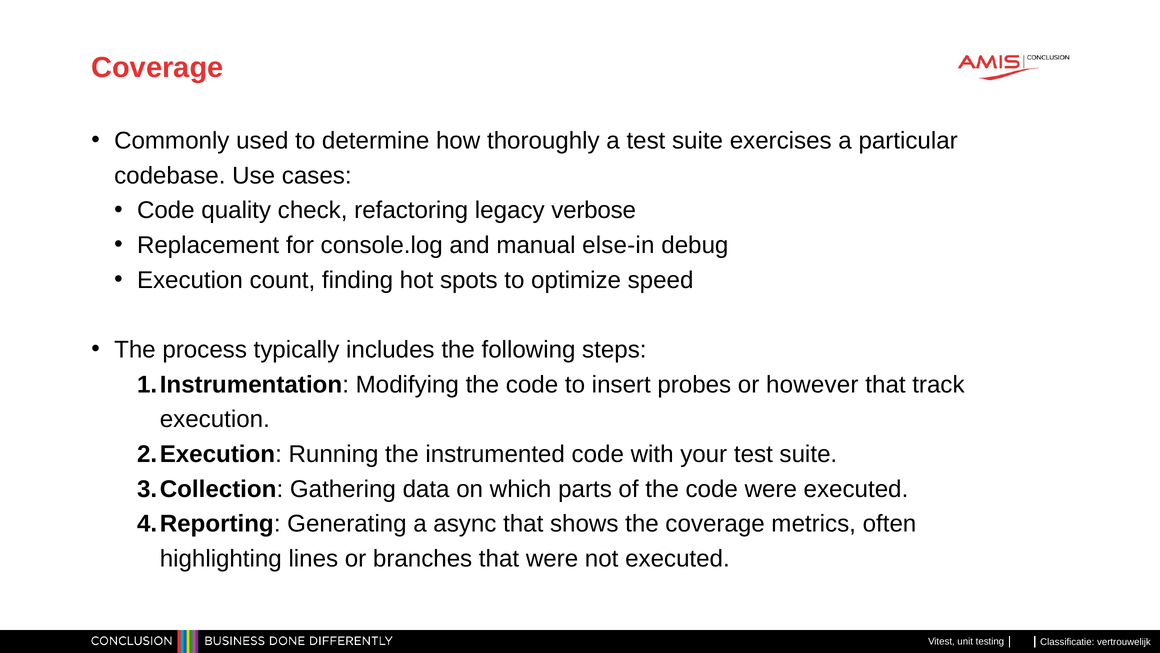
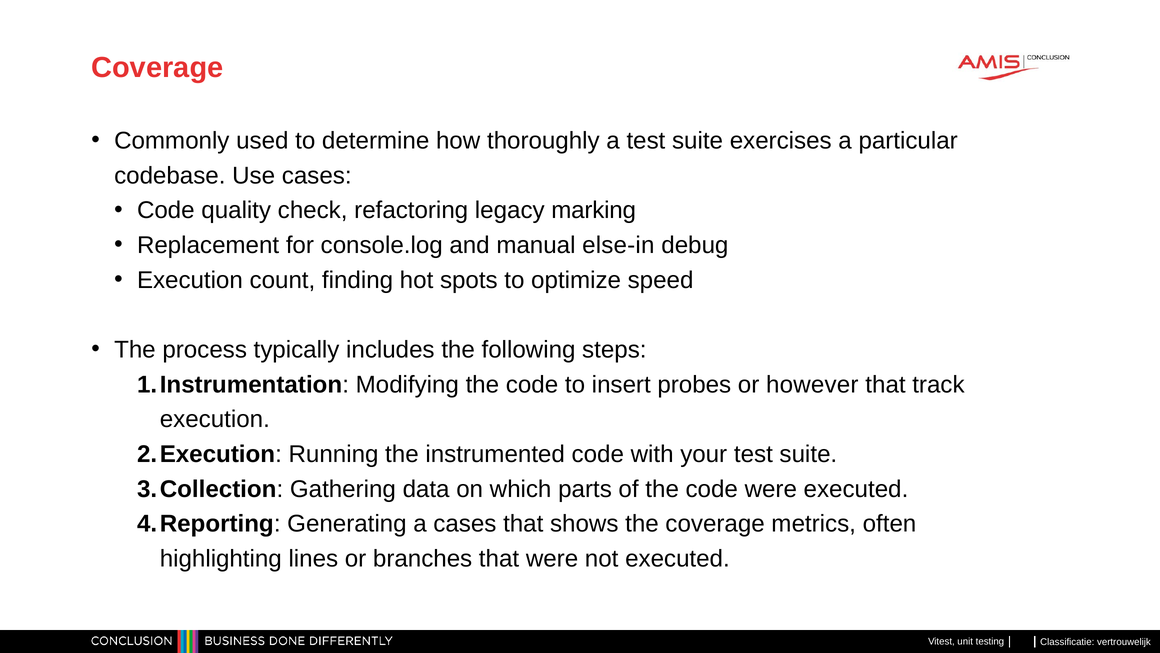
verbose: verbose -> marking
a async: async -> cases
